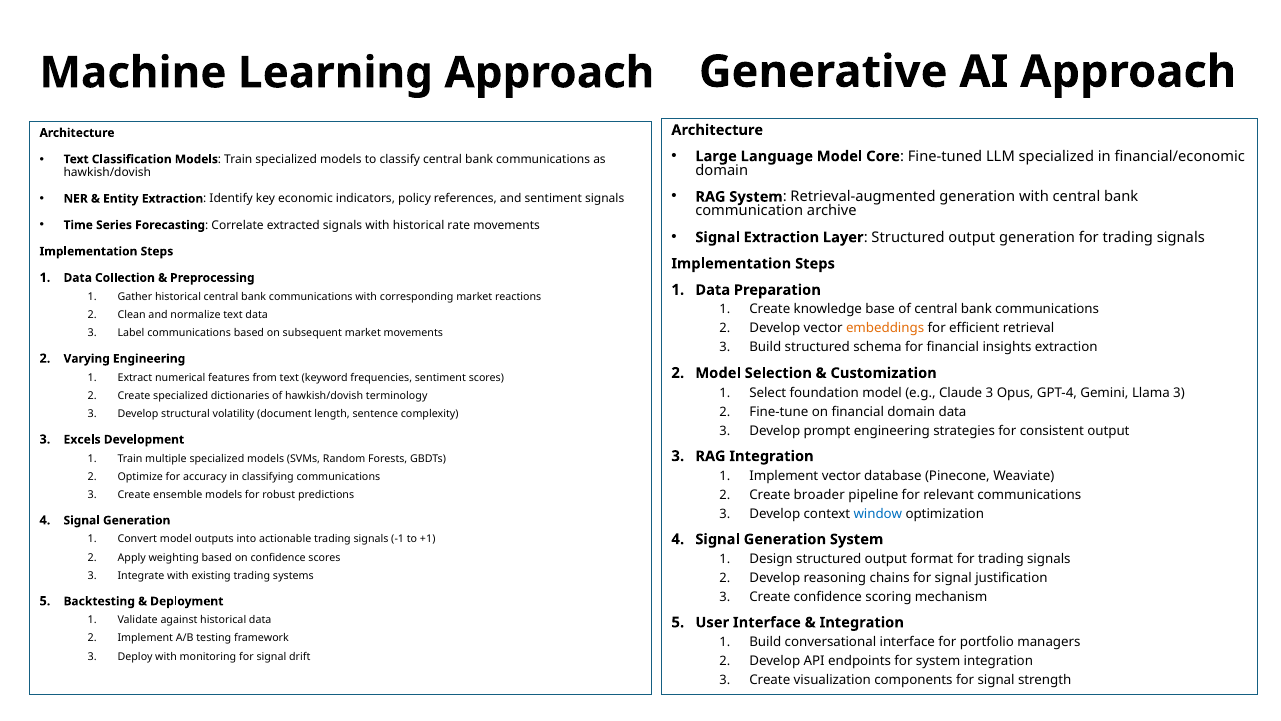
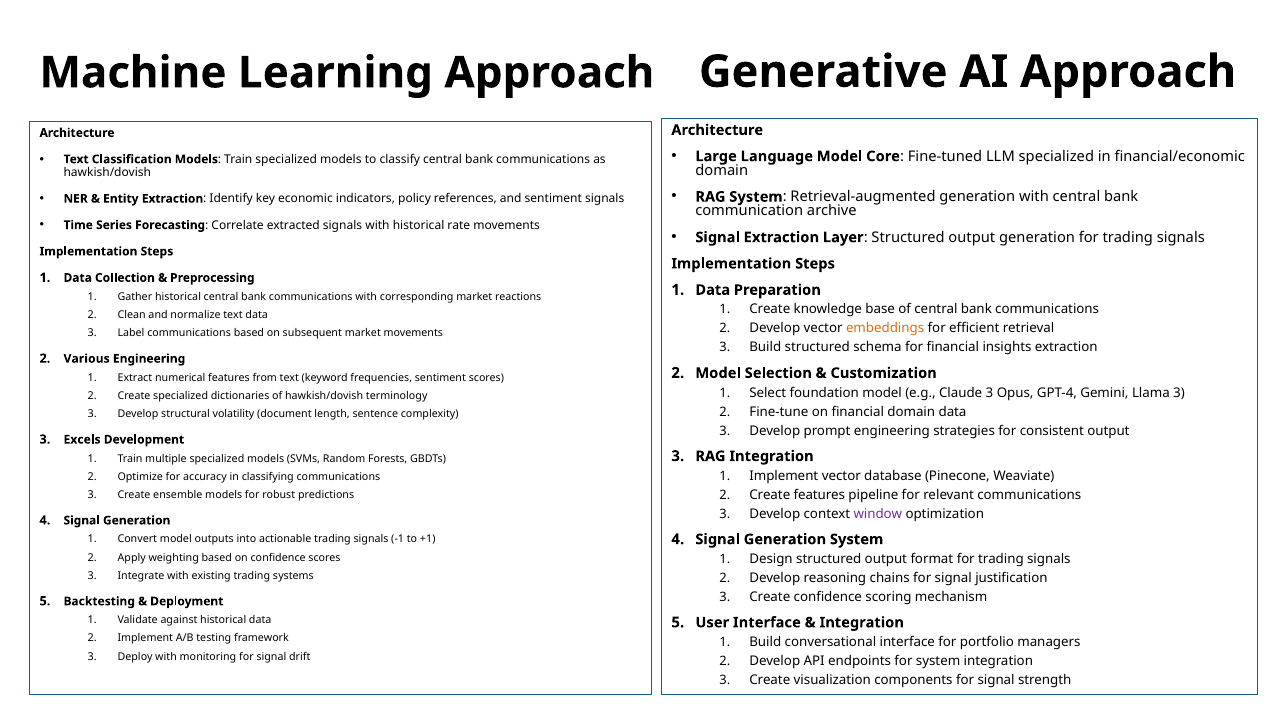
Varying: Varying -> Various
Create broader: broader -> features
window colour: blue -> purple
